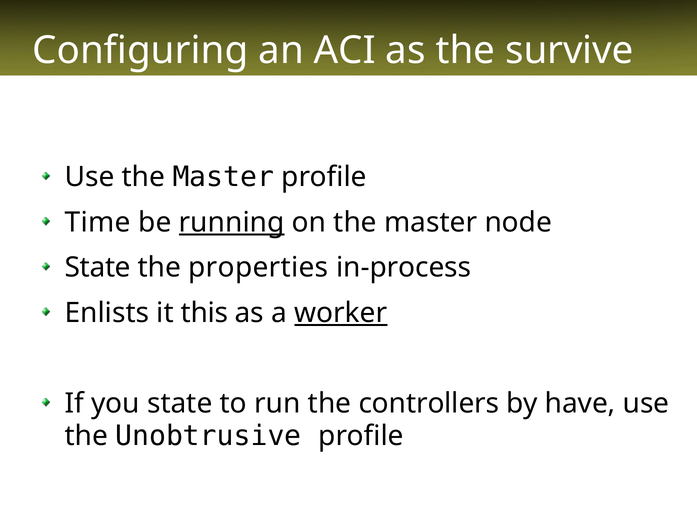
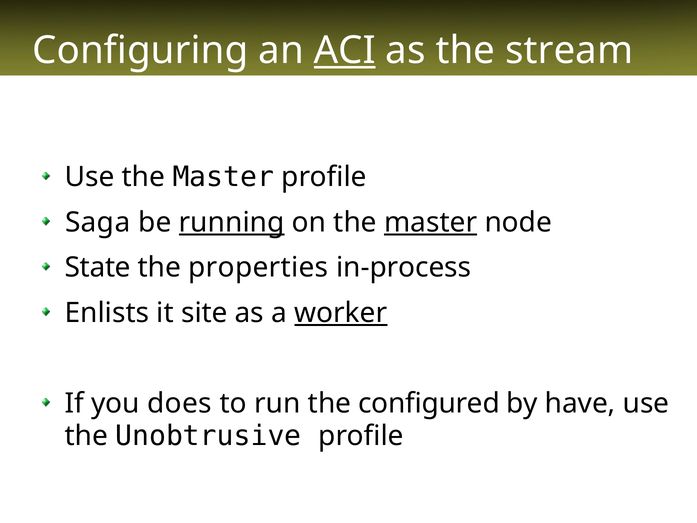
ACI underline: none -> present
survive: survive -> stream
Time: Time -> Saga
master at (431, 222) underline: none -> present
this: this -> site
you state: state -> does
controllers: controllers -> configured
